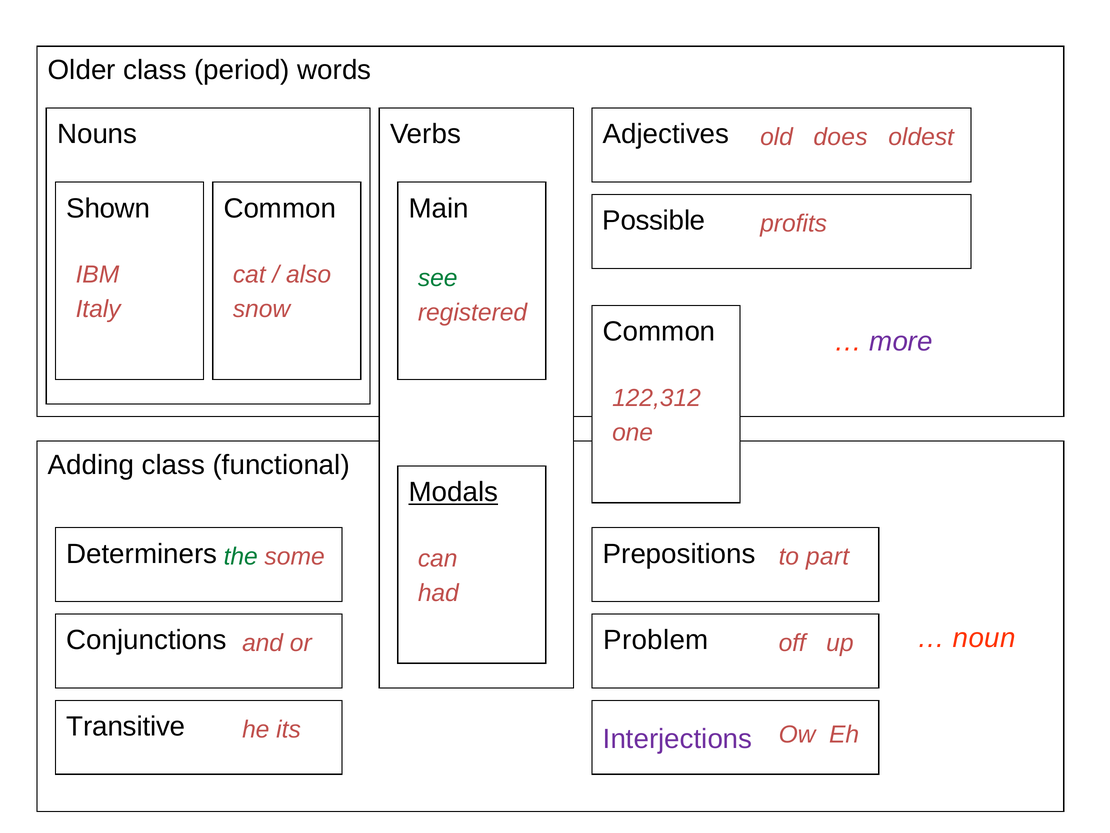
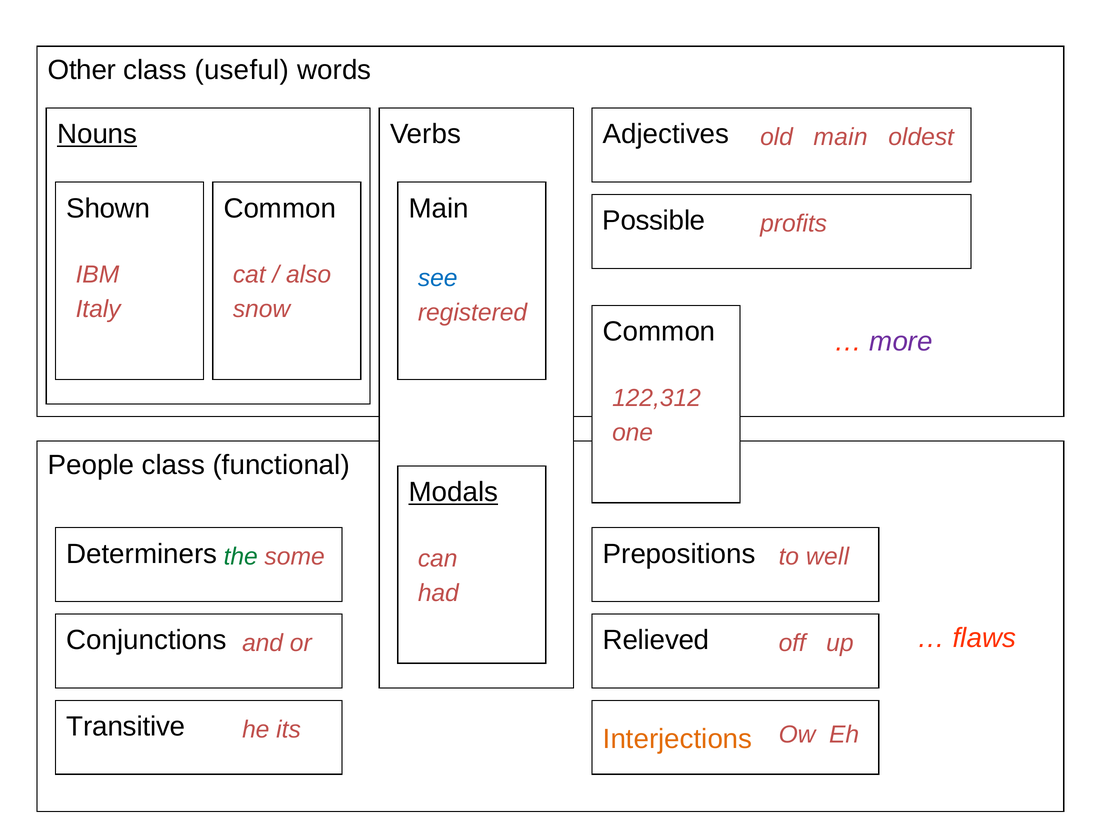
Older: Older -> Other
period: period -> useful
Nouns underline: none -> present
old does: does -> main
see colour: green -> blue
Adding: Adding -> People
part: part -> well
noun: noun -> flaws
Problem: Problem -> Relieved
Interjections colour: purple -> orange
